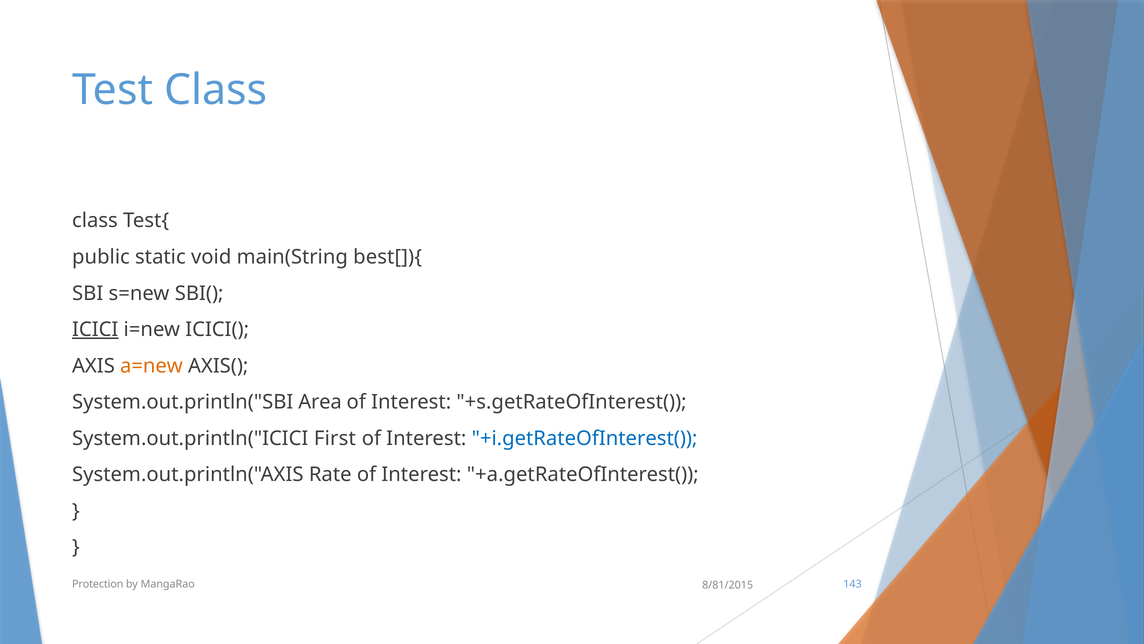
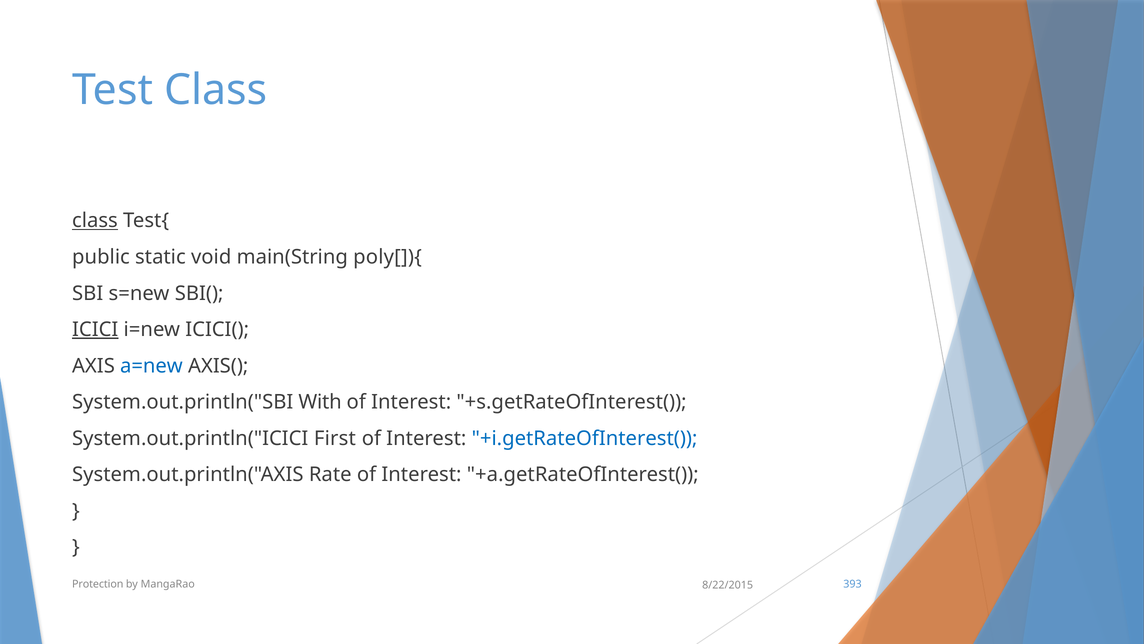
class at (95, 221) underline: none -> present
best[]){: best[]){ -> poly[]){
a=new colour: orange -> blue
Area: Area -> With
143: 143 -> 393
8/81/2015: 8/81/2015 -> 8/22/2015
